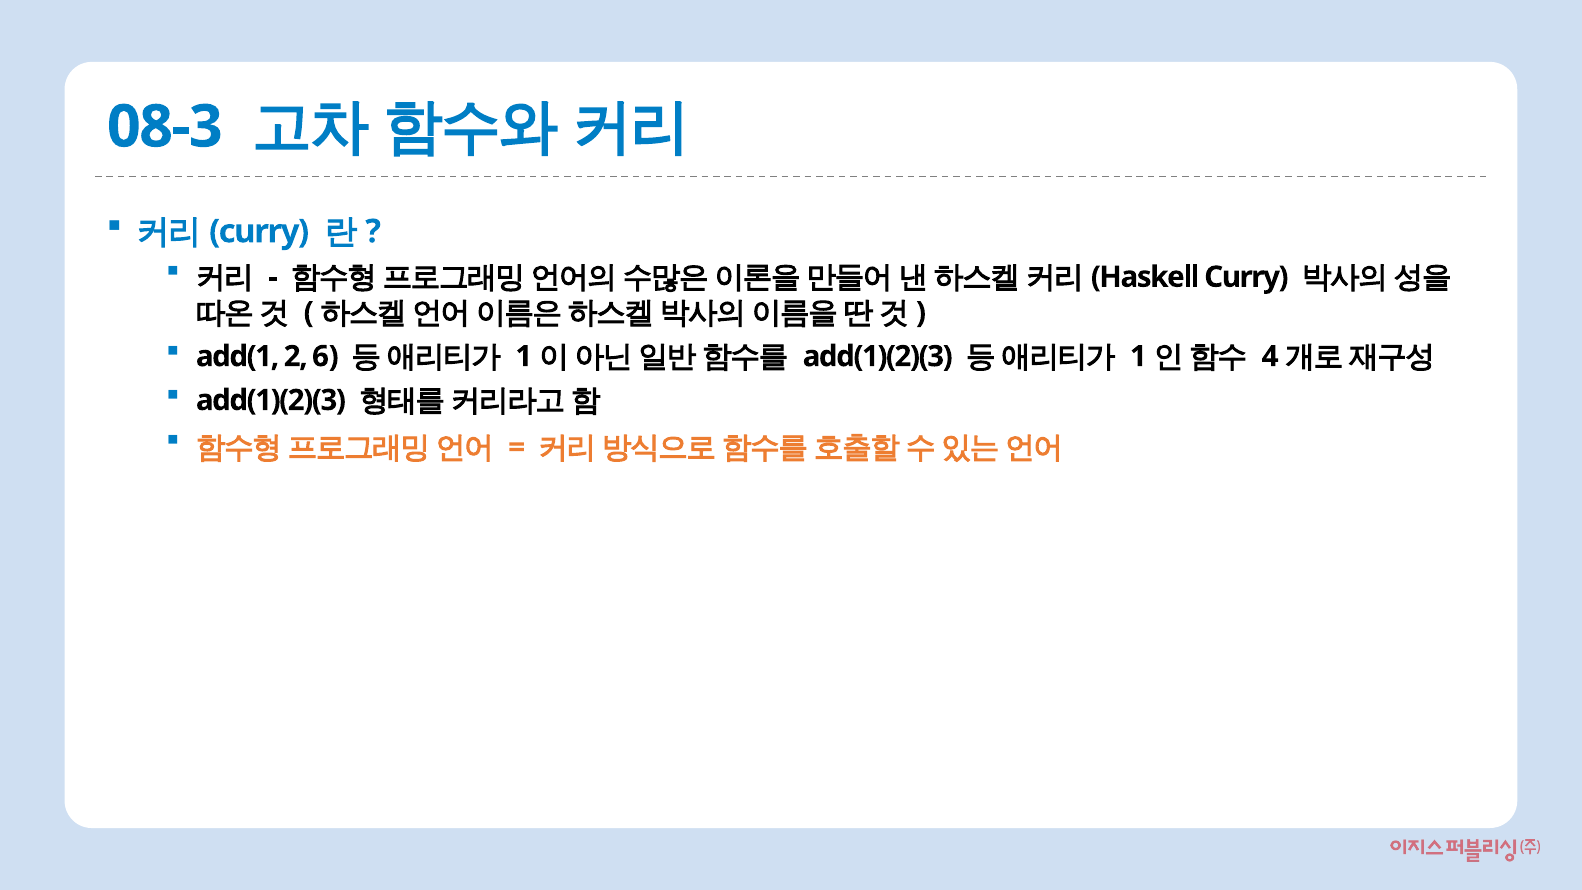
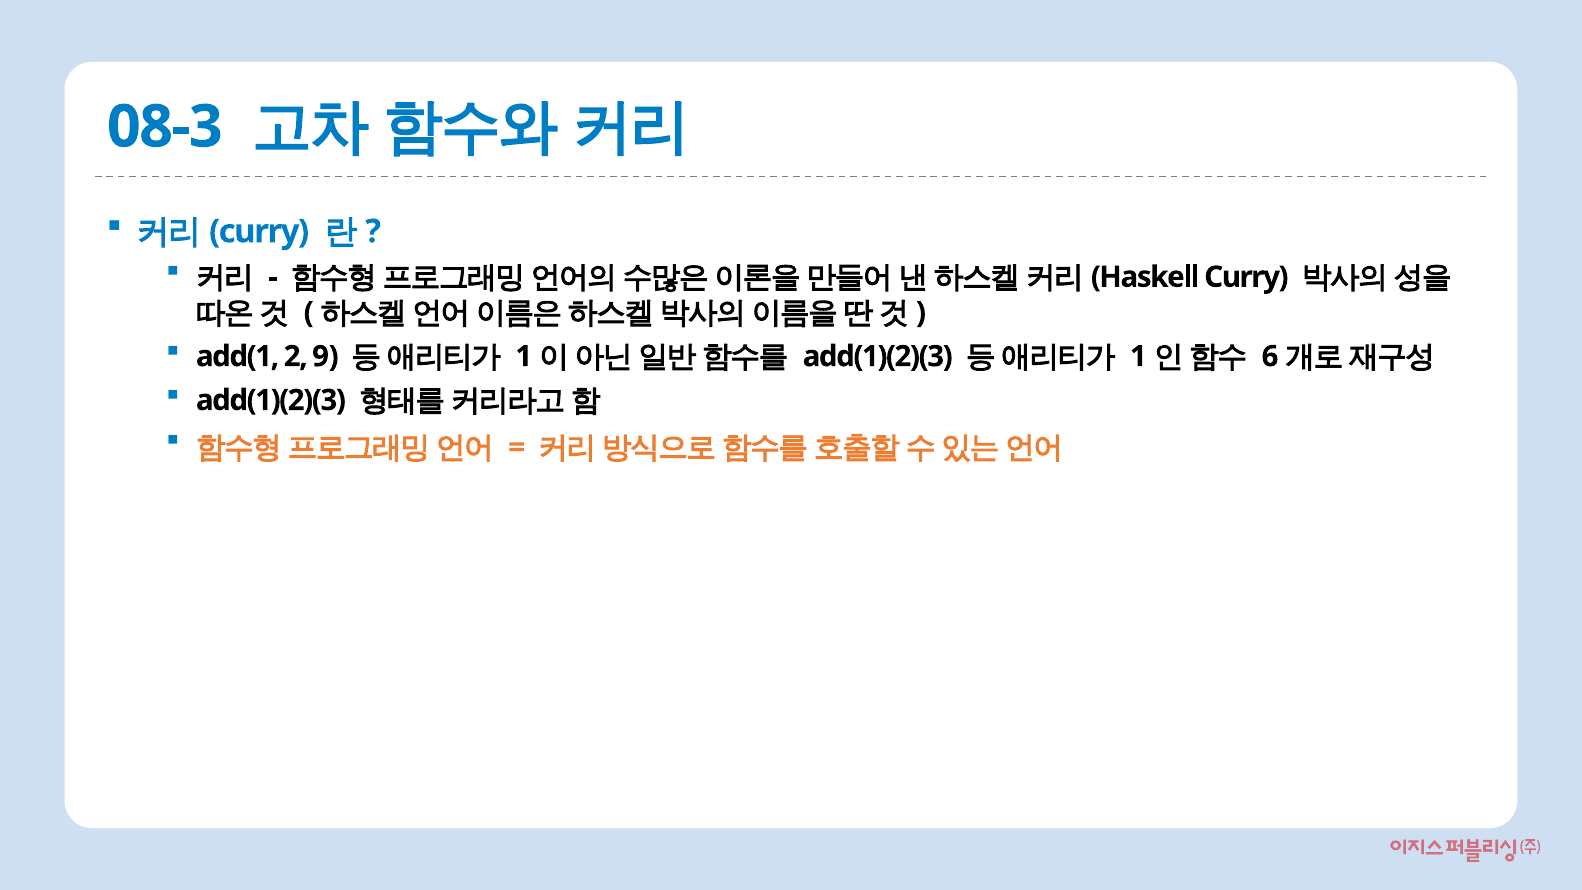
6: 6 -> 9
4: 4 -> 6
